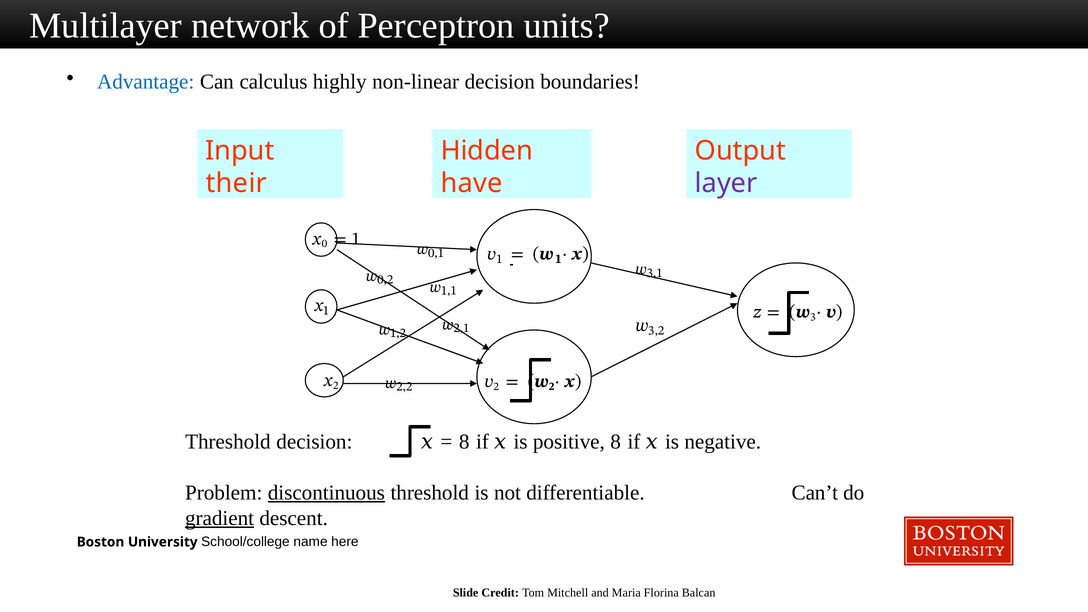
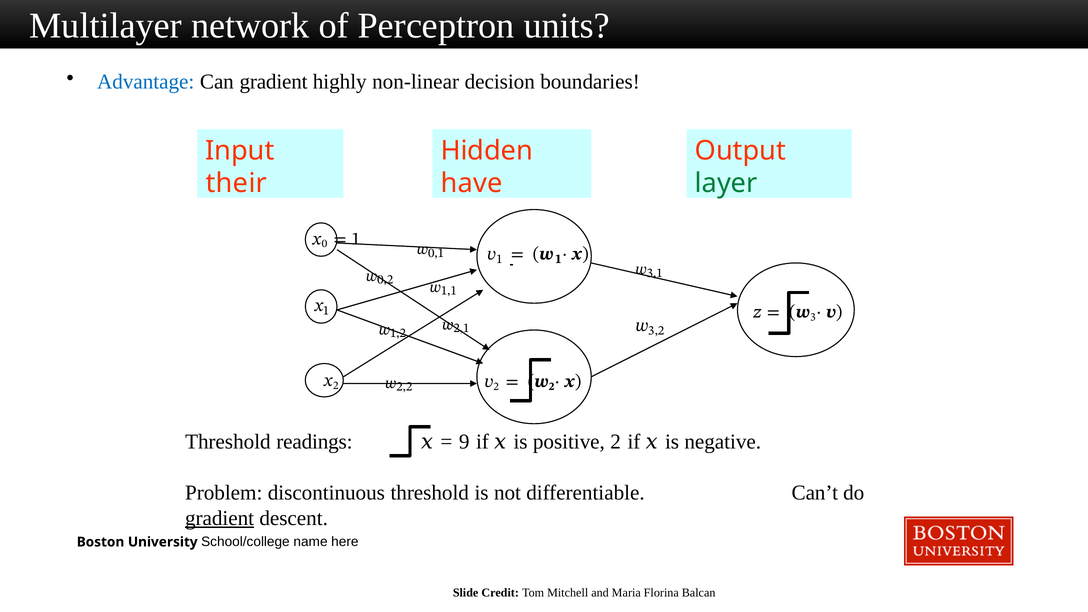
Can calculus: calculus -> gradient
layer colour: purple -> green
Threshold decision: decision -> readings
8 at (464, 442): 8 -> 9
positive 8: 8 -> 2
discontinuous underline: present -> none
